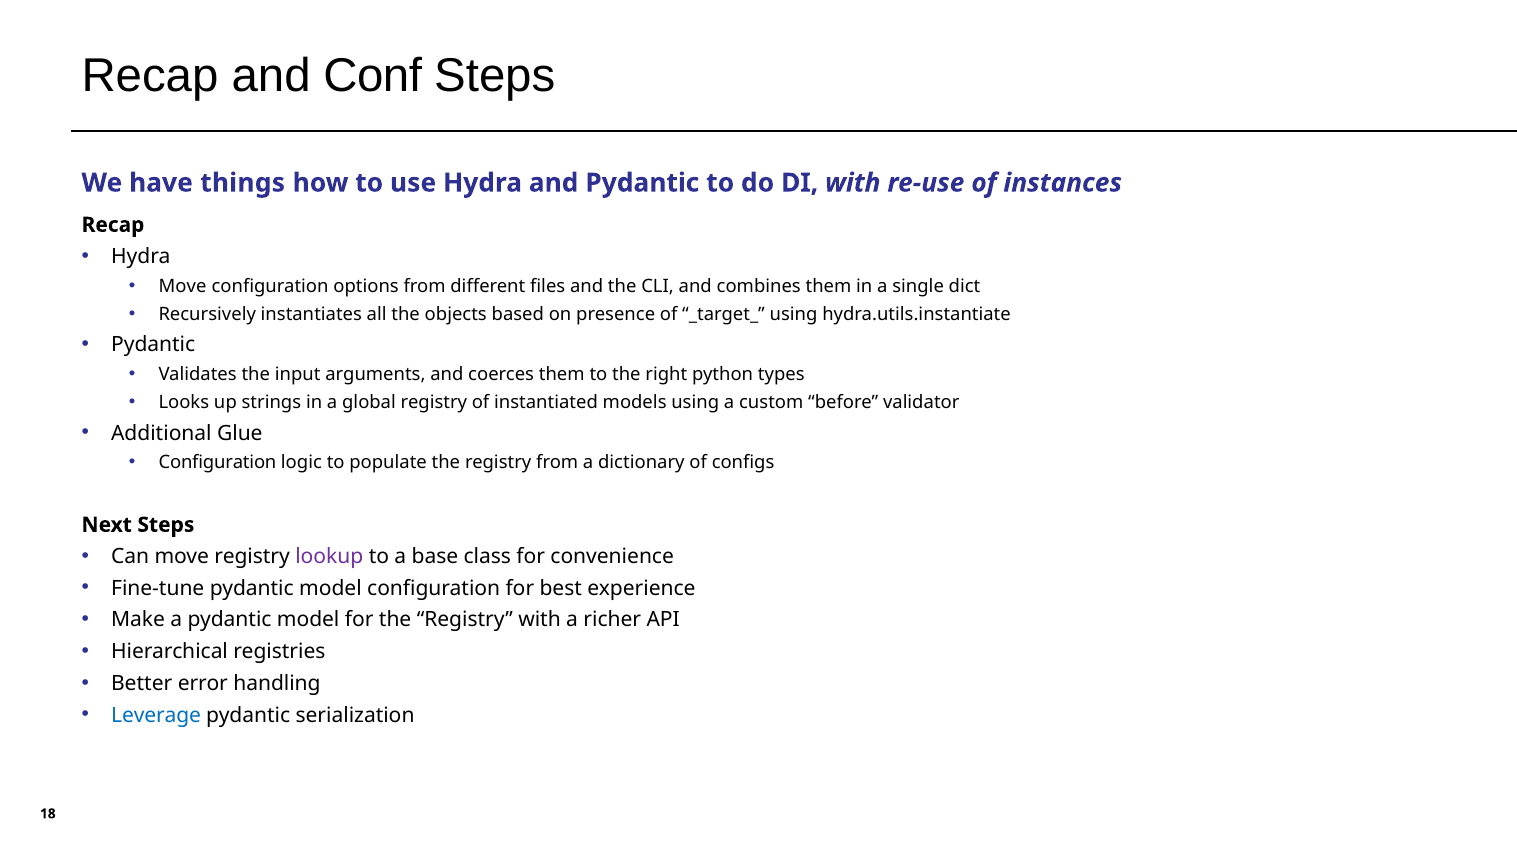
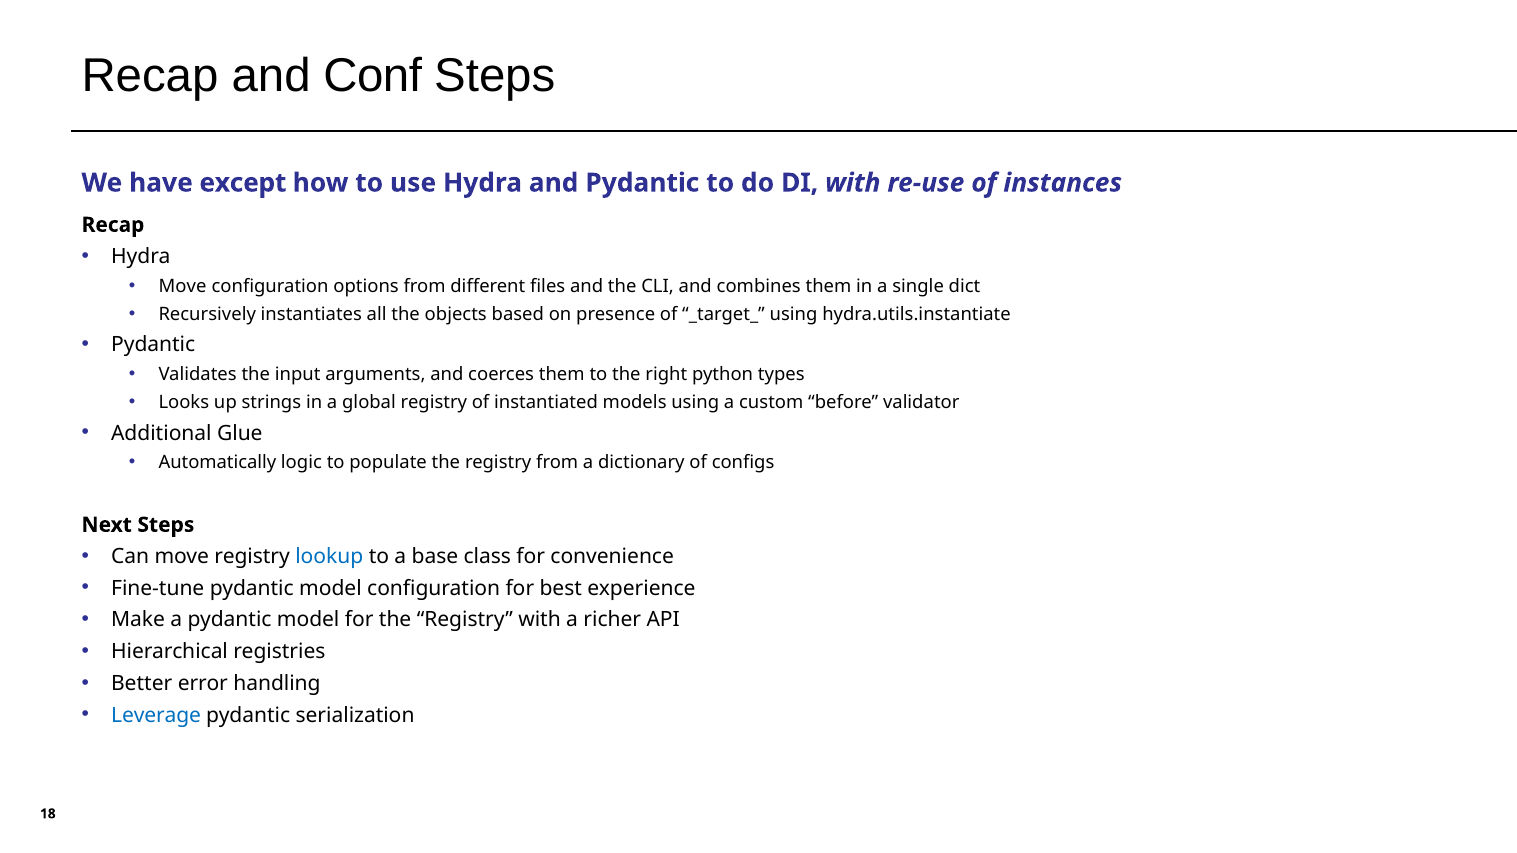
things: things -> except
Configuration at (217, 463): Configuration -> Automatically
lookup colour: purple -> blue
